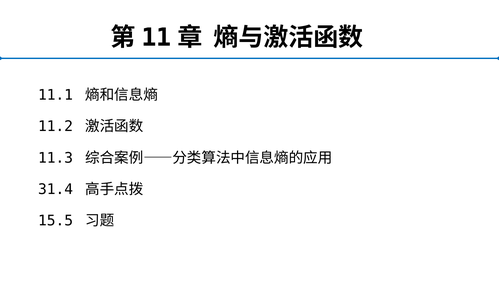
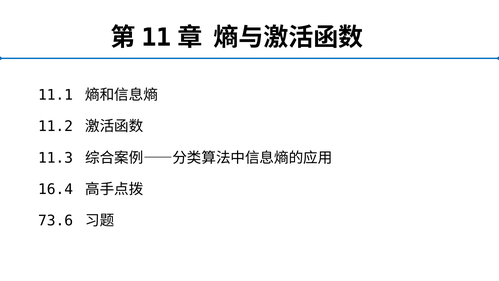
31.4: 31.4 -> 16.4
15.5: 15.5 -> 73.6
